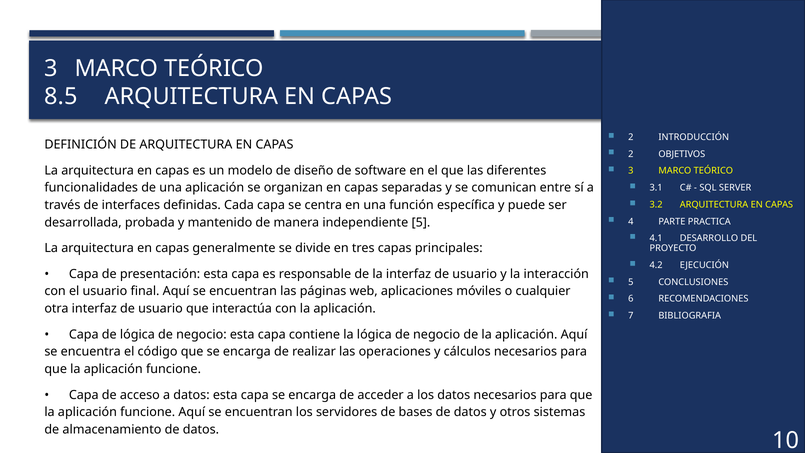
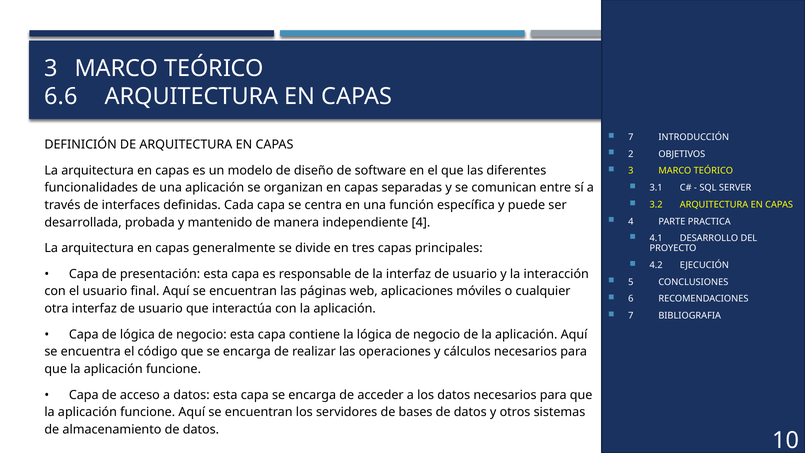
8.5: 8.5 -> 6.6
2 at (631, 137): 2 -> 7
independiente 5: 5 -> 4
